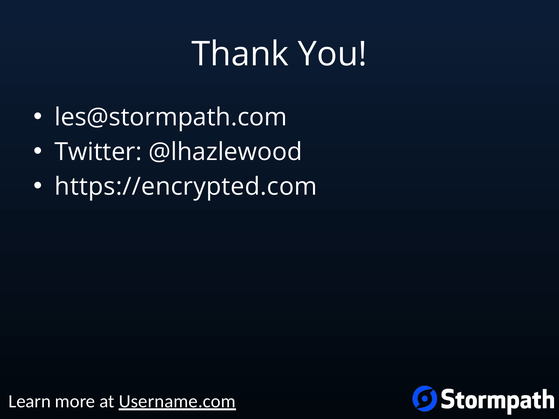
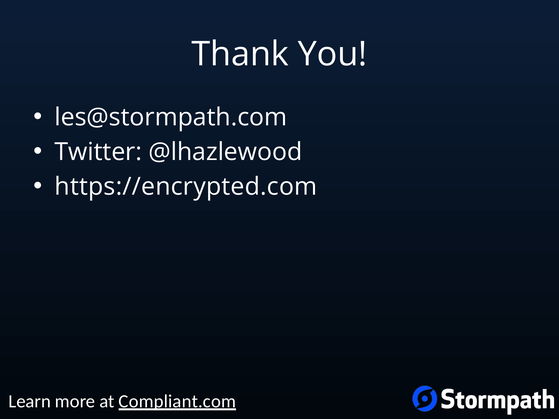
Username.com: Username.com -> Compliant.com
